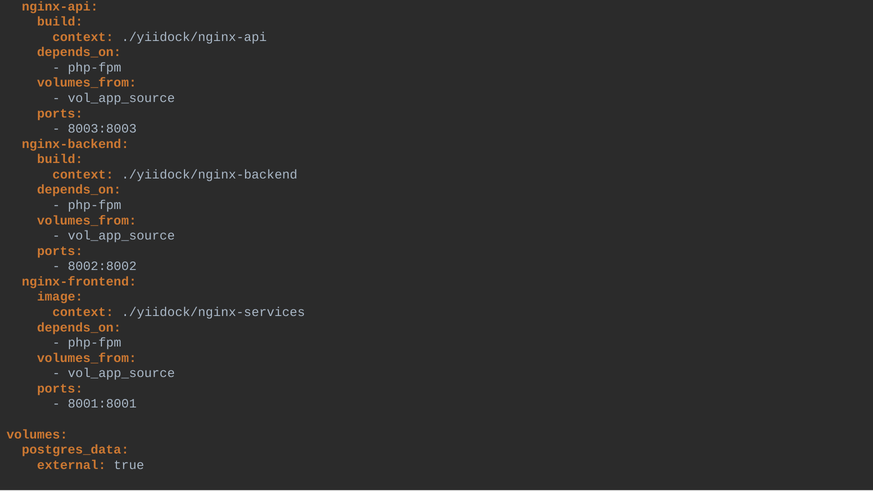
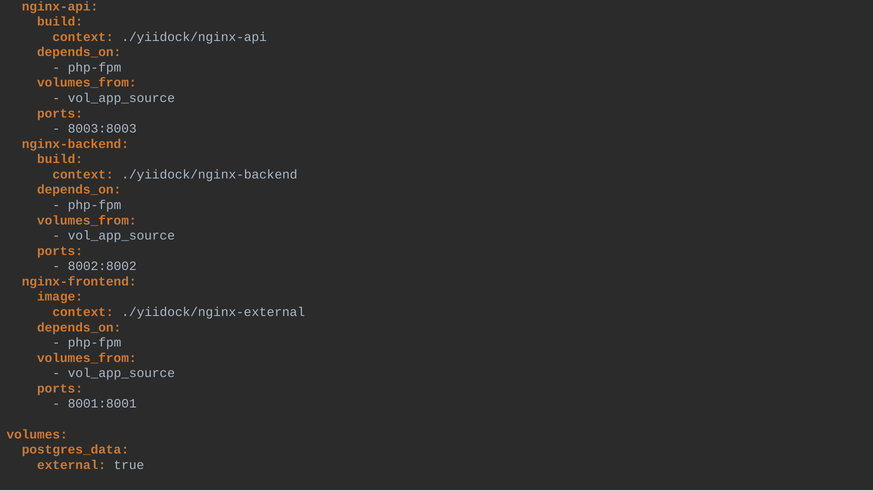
./yiidock/nginx-services: ./yiidock/nginx-services -> ./yiidock/nginx-external
